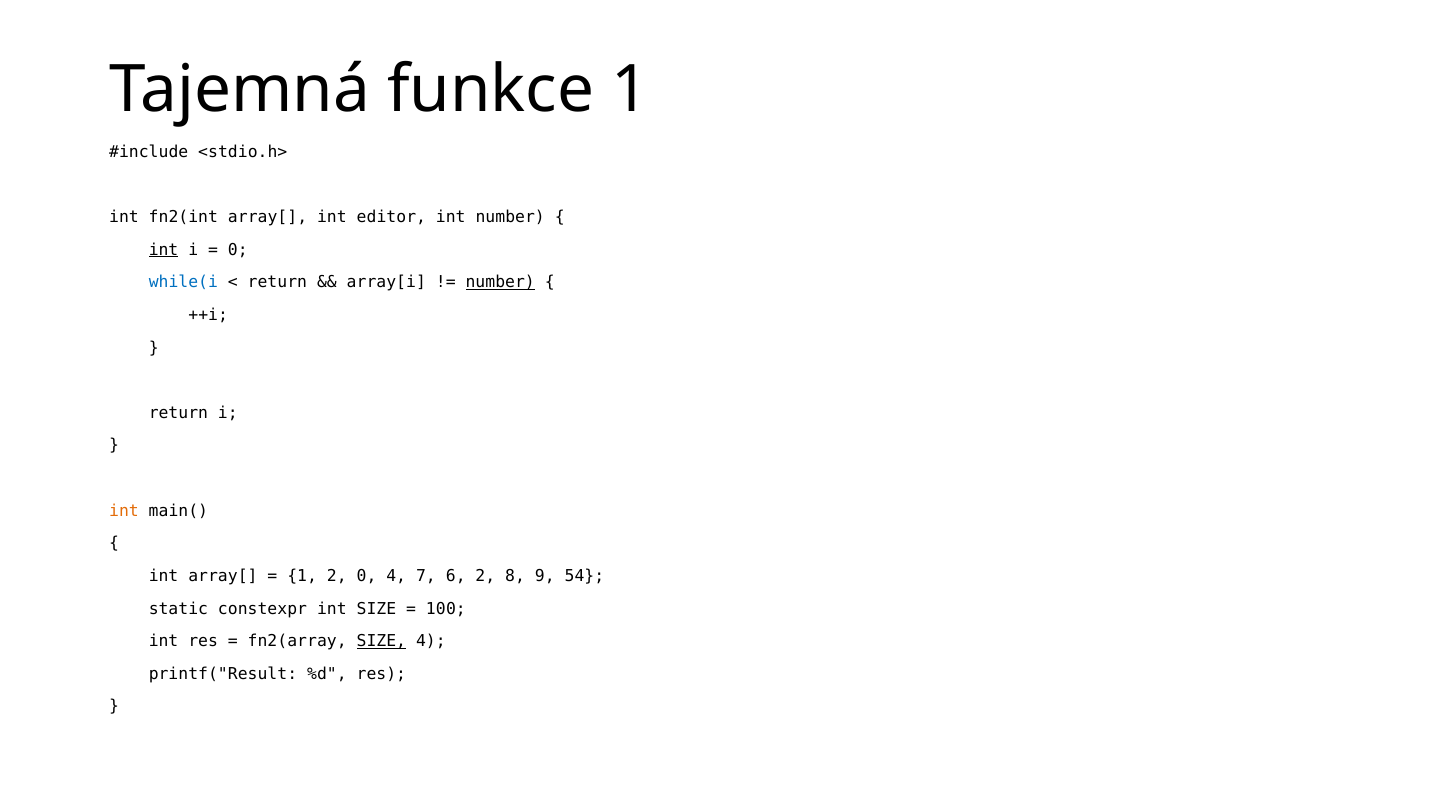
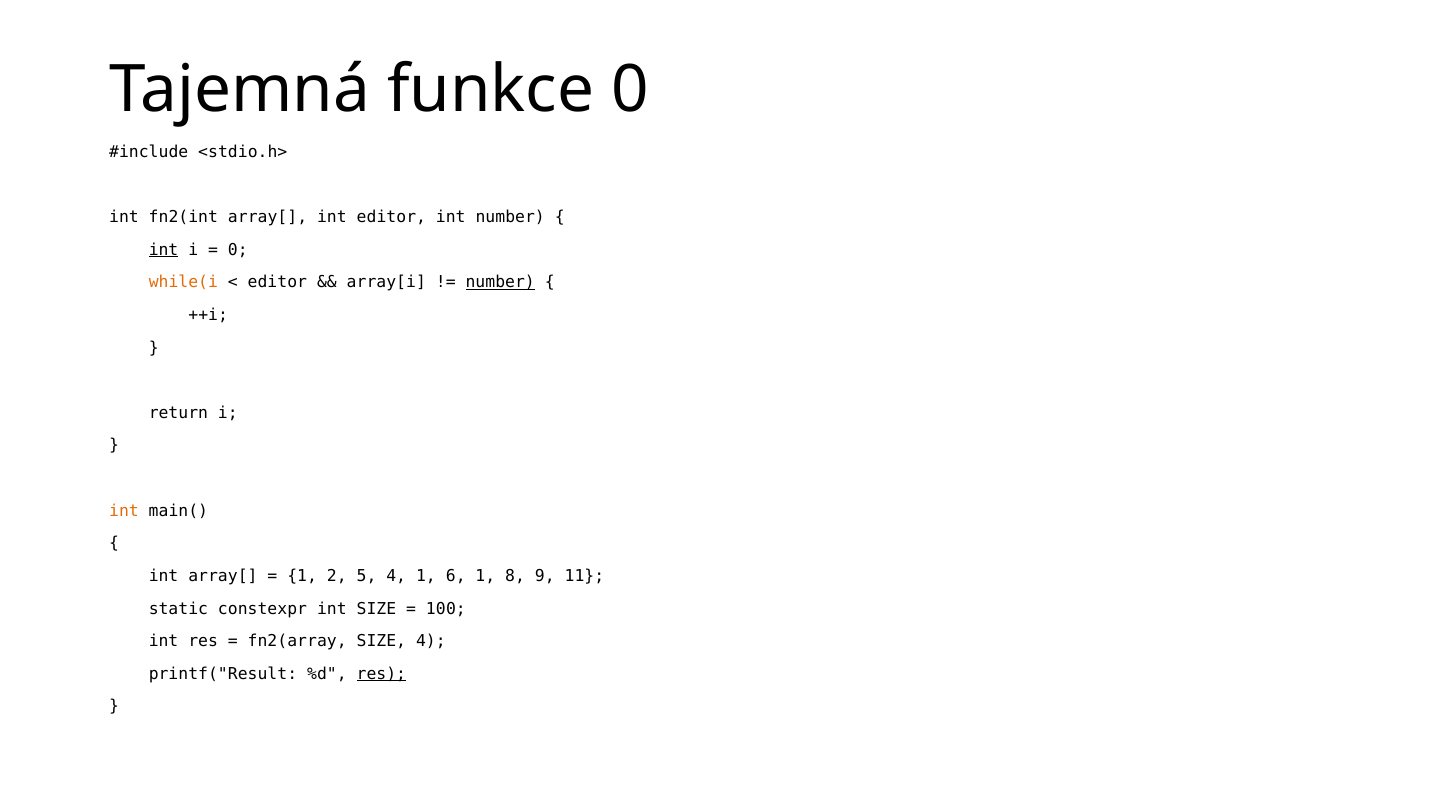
funkce 1: 1 -> 0
while(i colour: blue -> orange
return at (277, 283): return -> editor
2 0: 0 -> 5
4 7: 7 -> 1
6 2: 2 -> 1
54: 54 -> 11
SIZE at (381, 642) underline: present -> none
res at (381, 674) underline: none -> present
